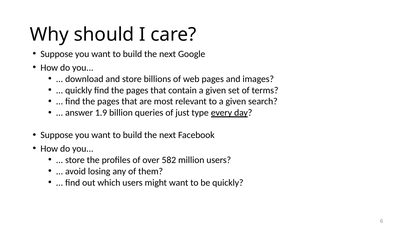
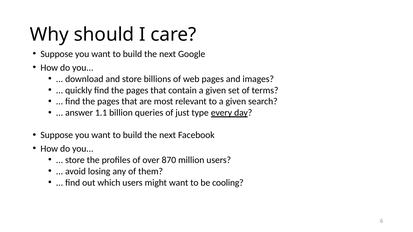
1.9: 1.9 -> 1.1
582: 582 -> 870
be quickly: quickly -> cooling
